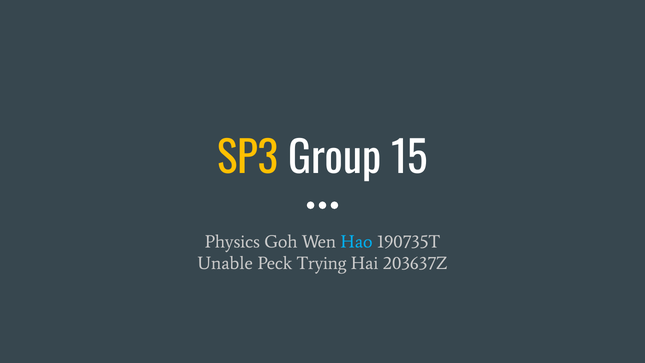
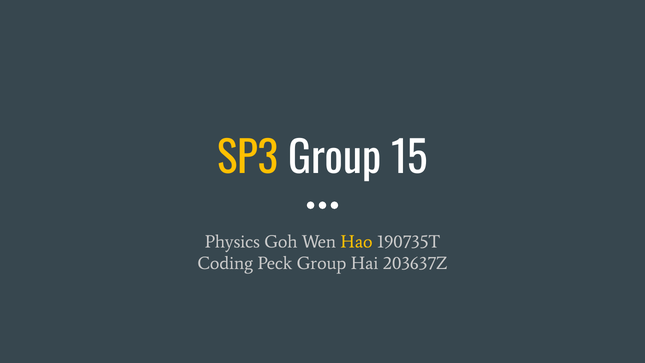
Hao colour: light blue -> yellow
Unable: Unable -> Coding
Peck Trying: Trying -> Group
